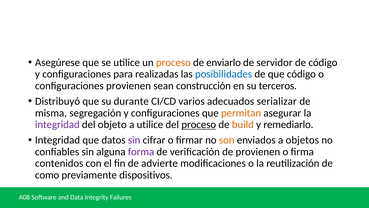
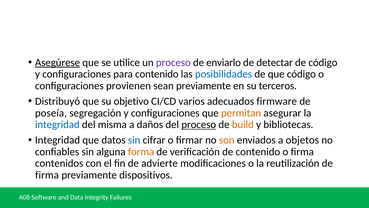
Asegúrese underline: none -> present
proceso at (173, 62) colour: orange -> purple
servidor: servidor -> detectar
para realizadas: realizadas -> contenido
sean construcción: construcción -> previamente
durante: durante -> objetivo
serializar: serializar -> firmware
misma: misma -> poseía
integridad at (57, 124) colour: purple -> blue
objeto: objeto -> misma
a utilice: utilice -> daños
remediarlo: remediarlo -> bibliotecas
sin at (134, 140) colour: purple -> blue
forma colour: purple -> orange
de provienen: provienen -> contenido
como at (47, 175): como -> firma
